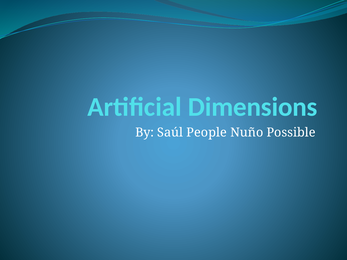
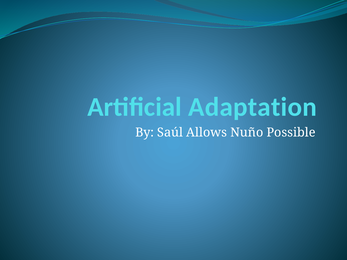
Dimensions: Dimensions -> Adaptation
People: People -> Allows
